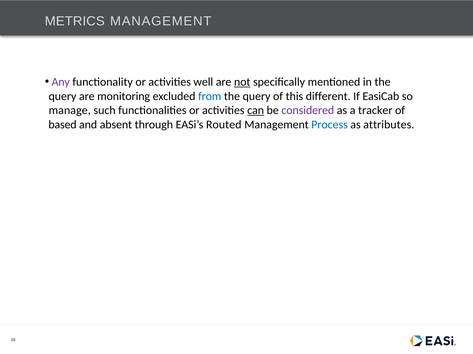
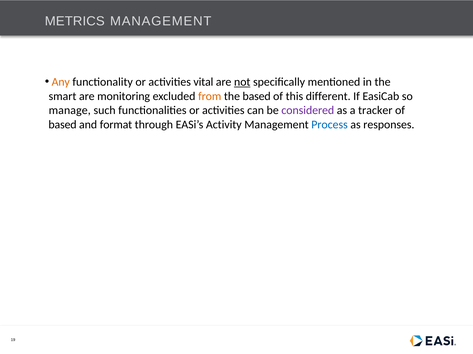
Any colour: purple -> orange
well: well -> vital
query at (62, 96): query -> smart
from colour: blue -> orange
query at (257, 96): query -> based
can underline: present -> none
absent: absent -> format
Routed: Routed -> Activity
attributes: attributes -> responses
